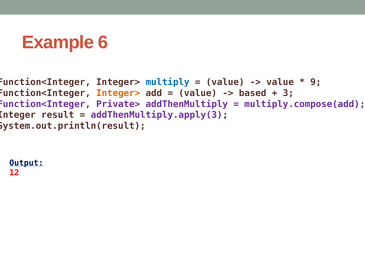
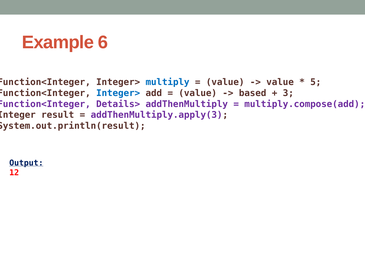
9: 9 -> 5
Integer> at (118, 93) colour: orange -> blue
Private>: Private> -> Details>
